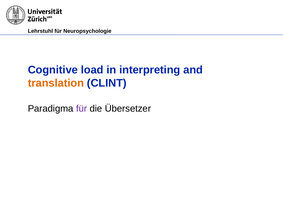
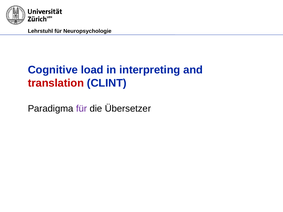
translation colour: orange -> red
